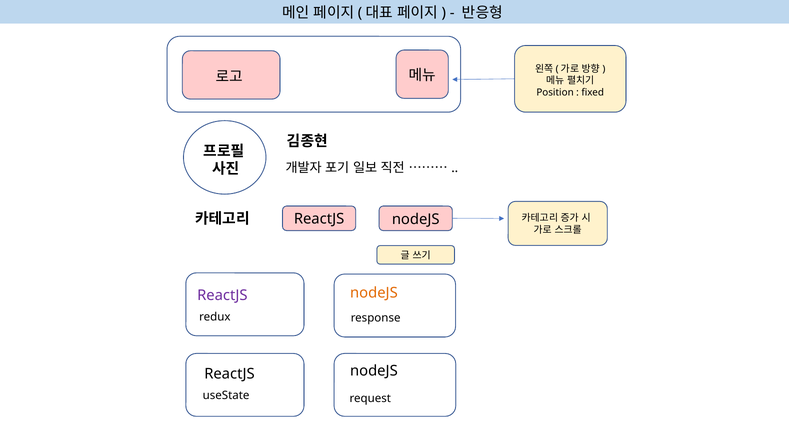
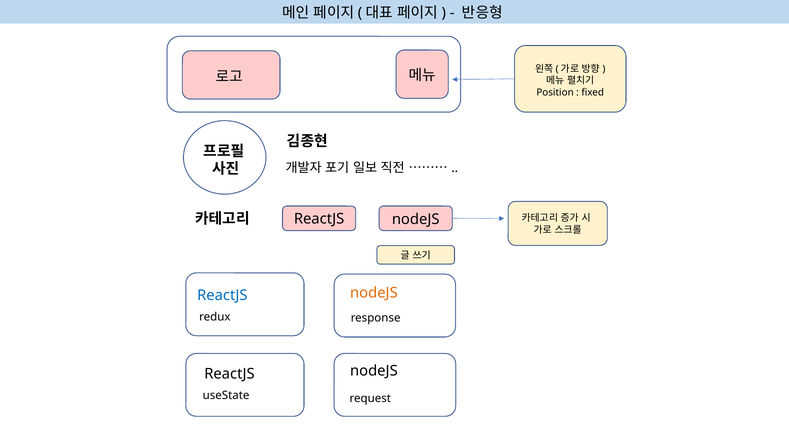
ReactJS at (222, 295) colour: purple -> blue
